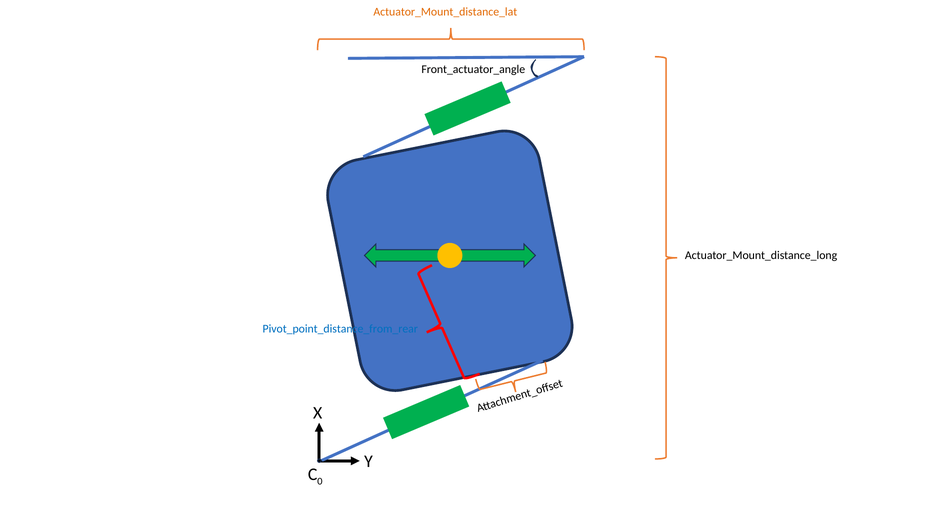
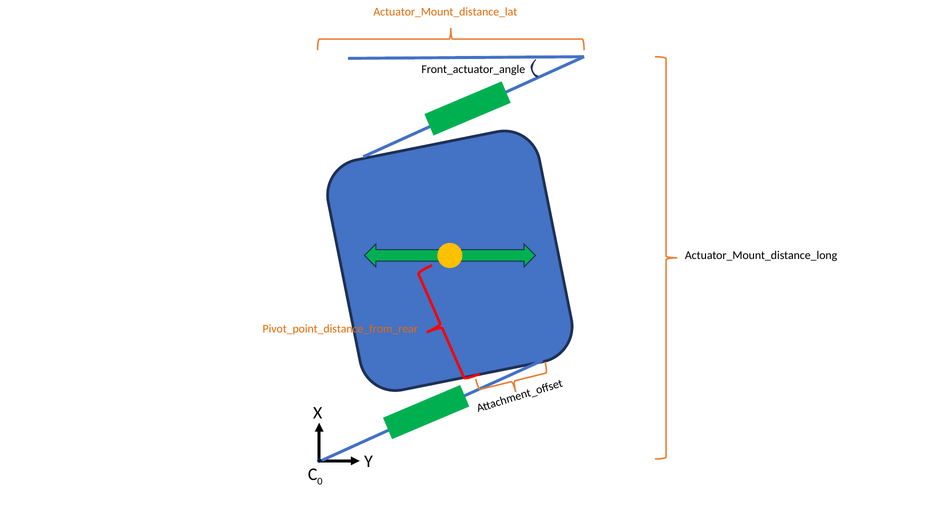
Pivot_point_distance_from_rear colour: blue -> orange
